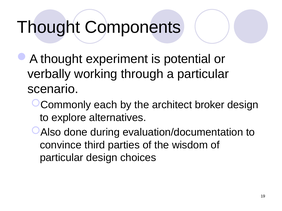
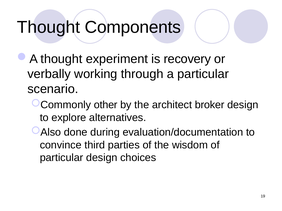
potential: potential -> recovery
each: each -> other
